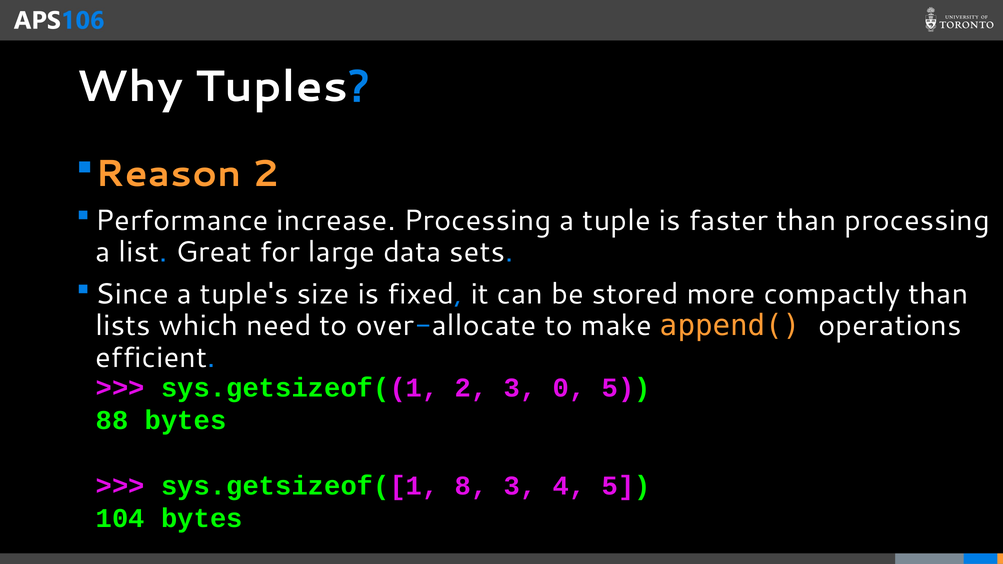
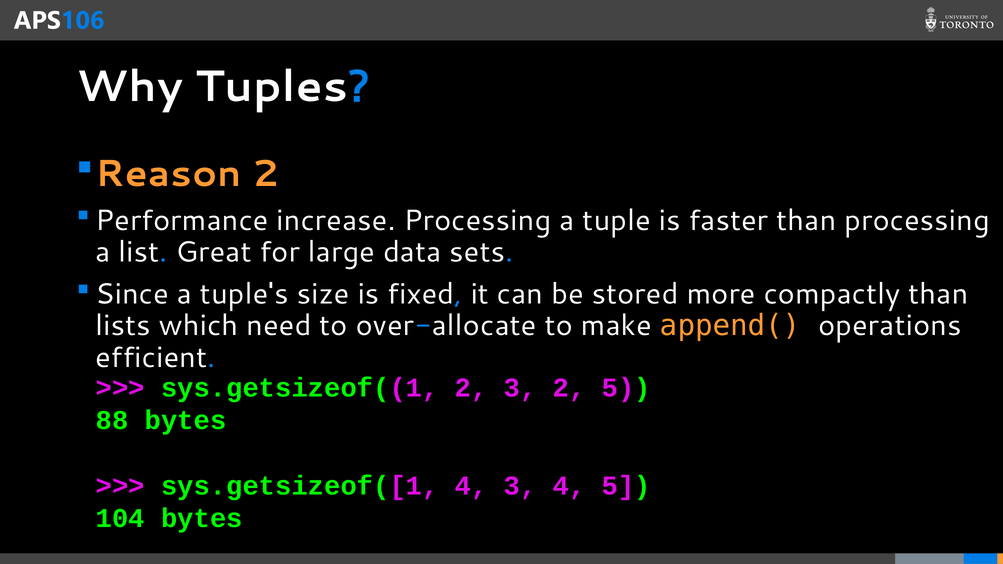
3 0: 0 -> 2
sys.getsizeof([1 8: 8 -> 4
